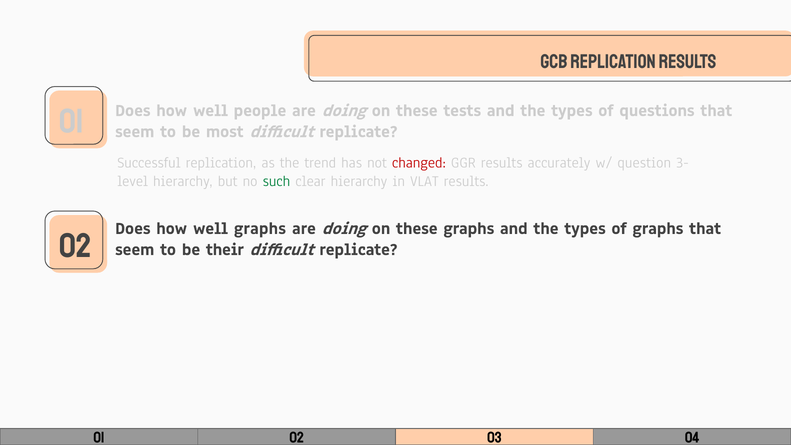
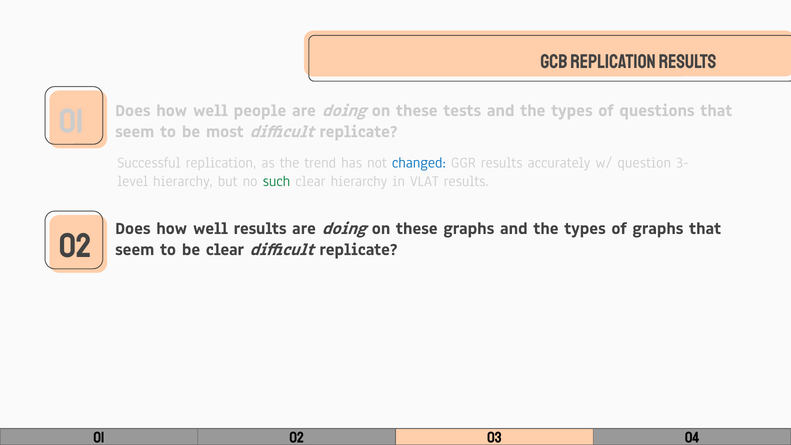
changed colour: red -> blue
well graphs: graphs -> results
be their: their -> clear
